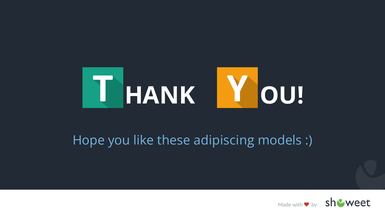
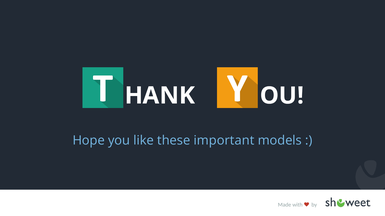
adipiscing: adipiscing -> important
